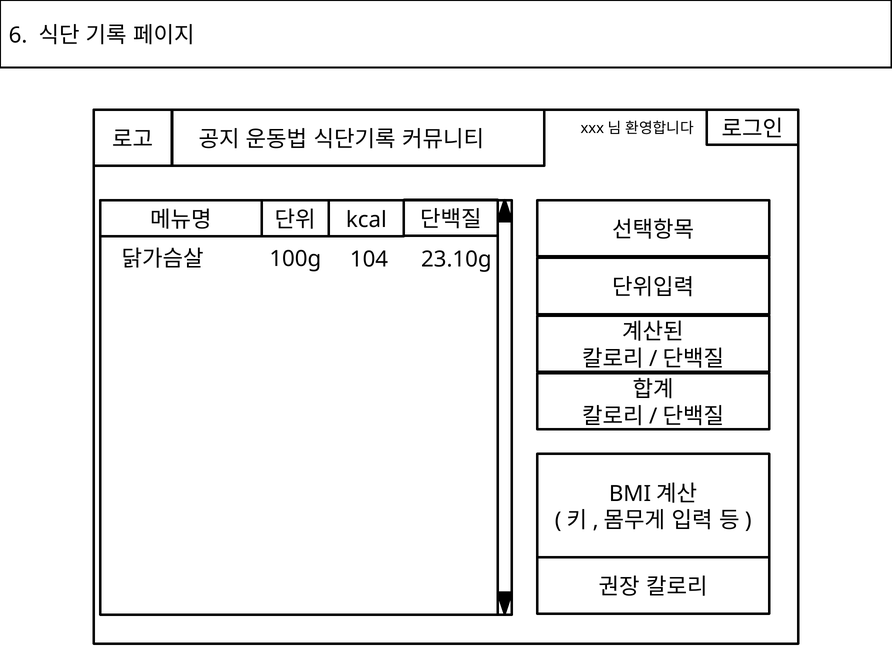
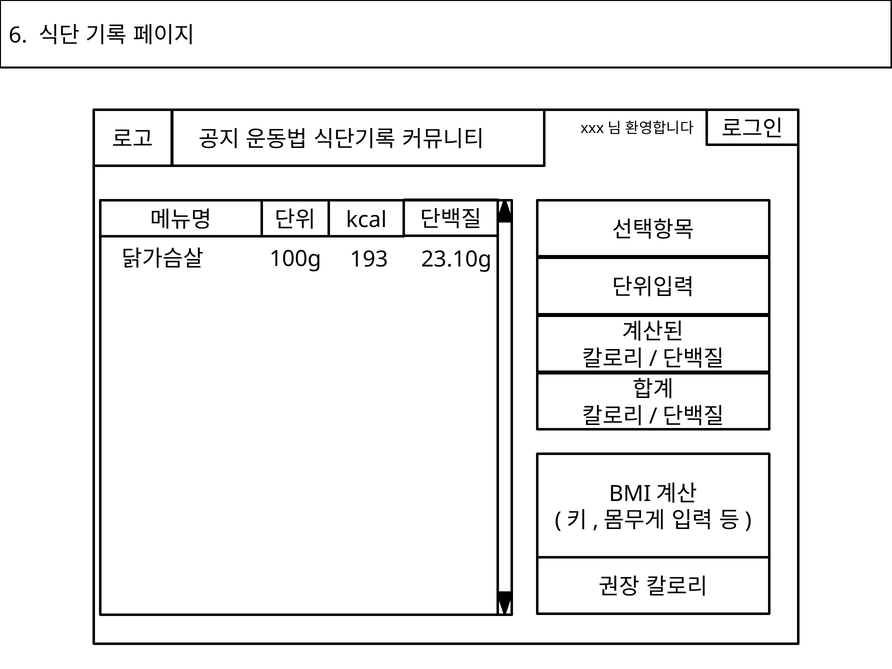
104: 104 -> 193
